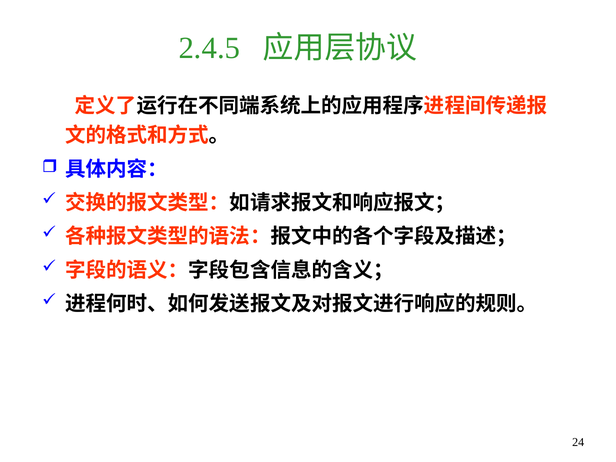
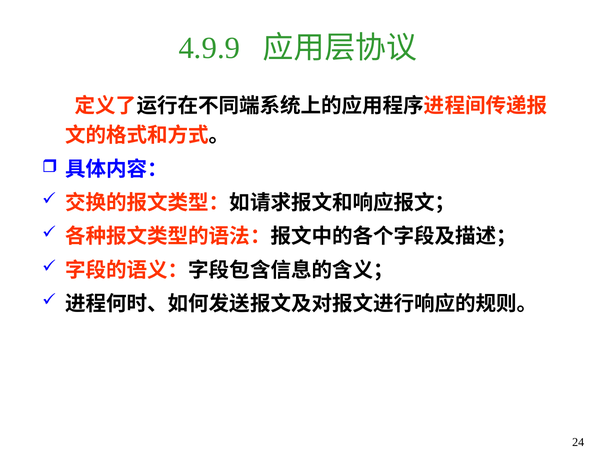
2.4.5: 2.4.5 -> 4.9.9
